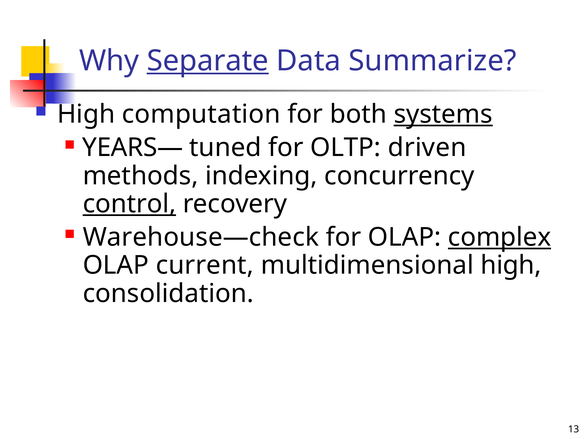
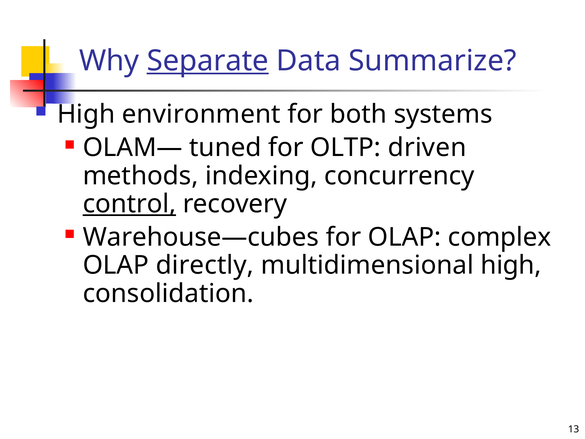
computation: computation -> environment
systems underline: present -> none
YEARS—: YEARS— -> OLAM—
Warehouse—check: Warehouse—check -> Warehouse—cubes
complex underline: present -> none
current: current -> directly
